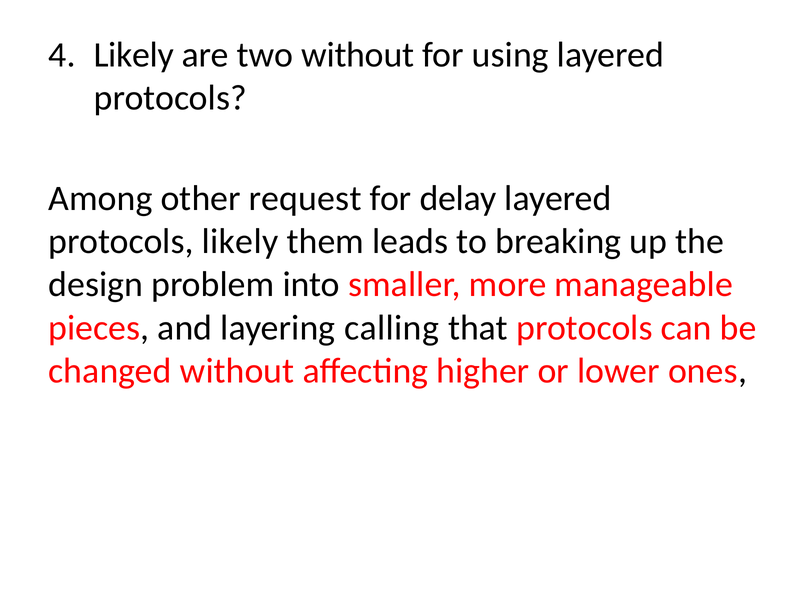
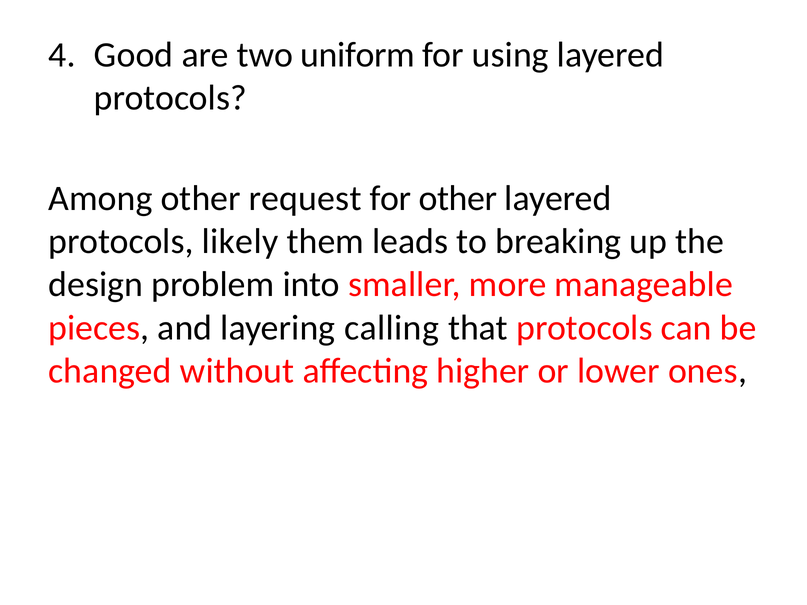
Likely at (134, 55): Likely -> Good
two without: without -> uniform
for delay: delay -> other
